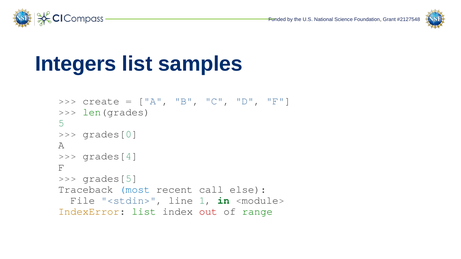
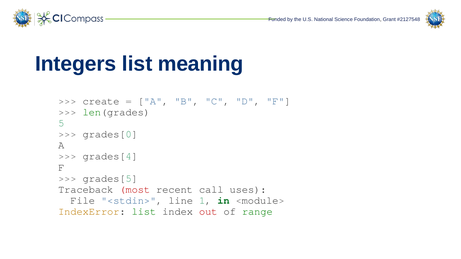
samples: samples -> meaning
most colour: blue -> red
else: else -> uses
